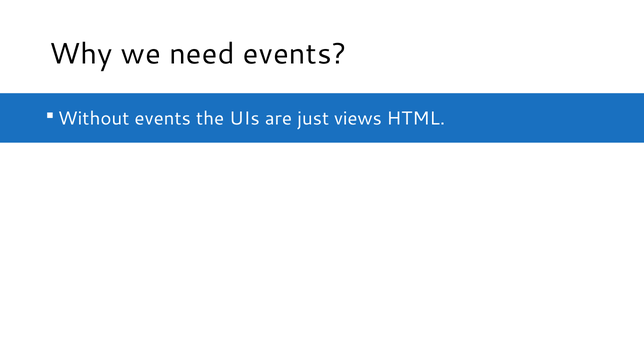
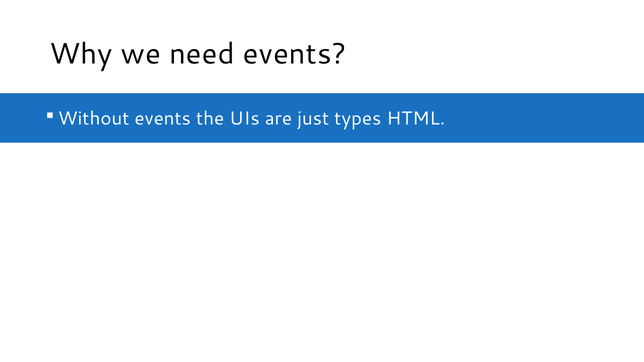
views: views -> types
